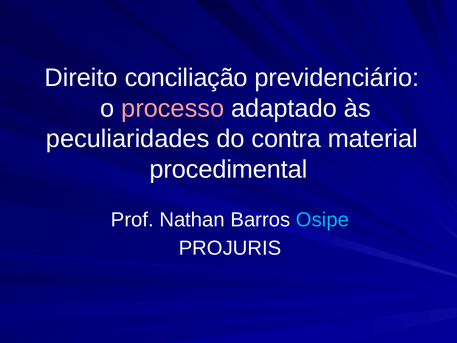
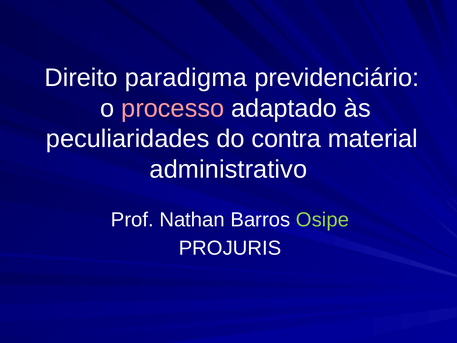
conciliação: conciliação -> paradigma
procedimental: procedimental -> administrativo
Osipe colour: light blue -> light green
